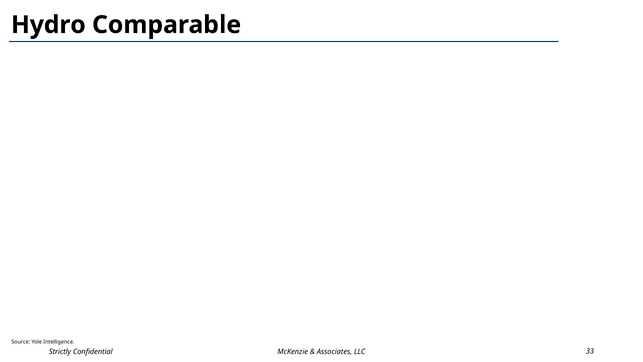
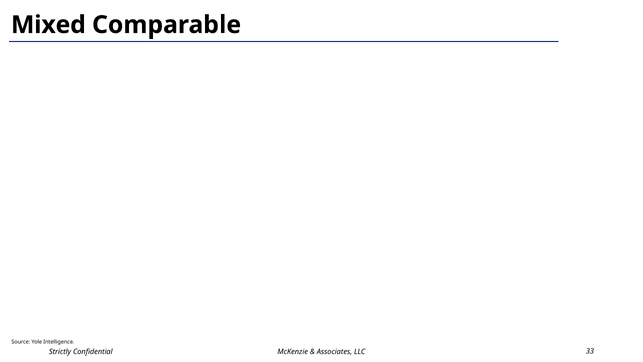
Hydro: Hydro -> Mixed
